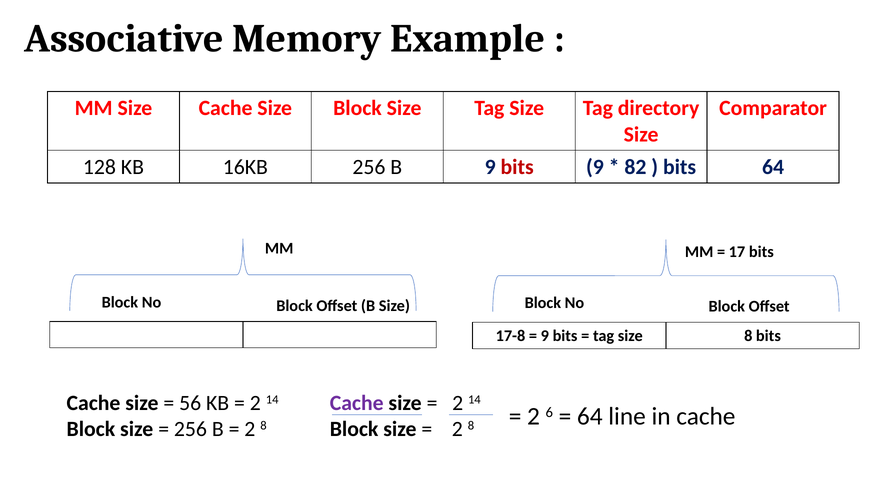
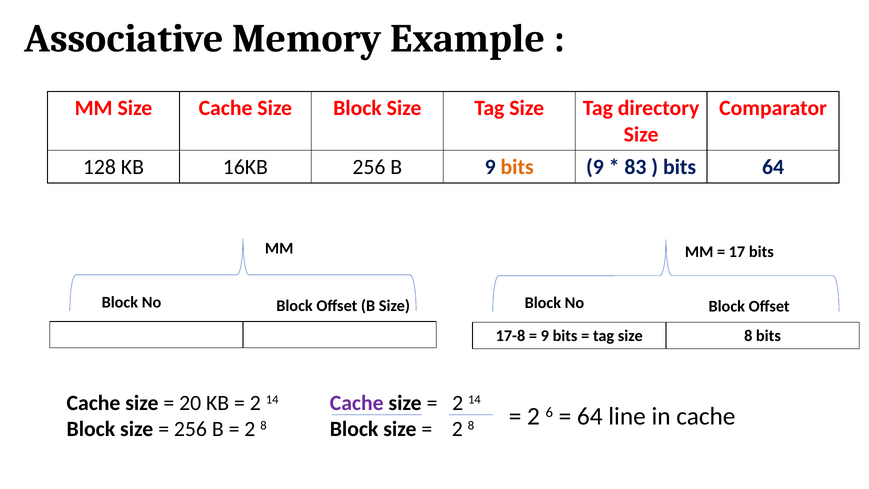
bits at (517, 167) colour: red -> orange
82: 82 -> 83
56: 56 -> 20
